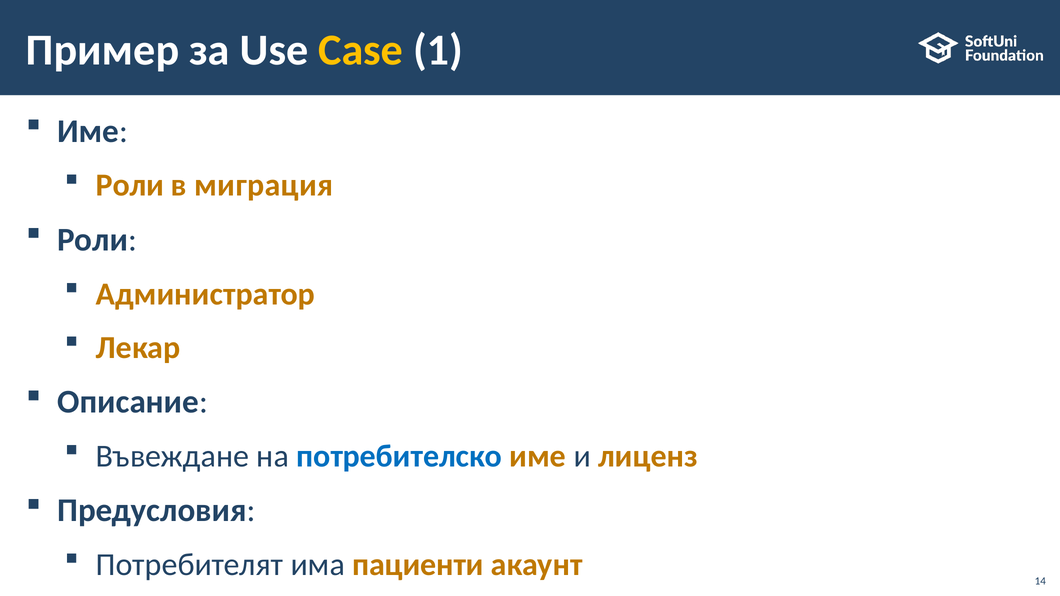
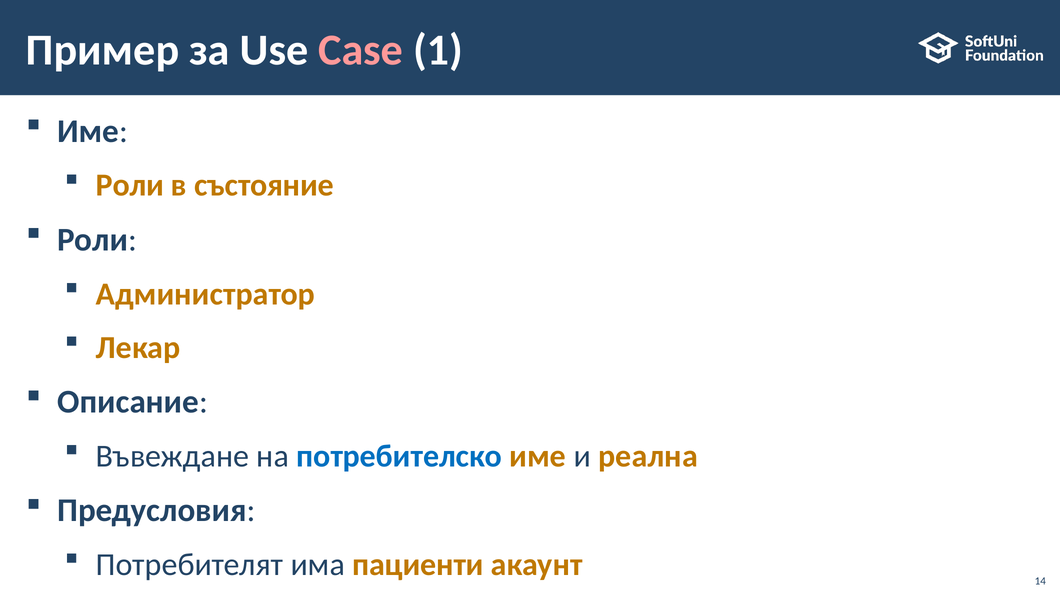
Case colour: yellow -> pink
миграция: миграция -> състояние
лиценз: лиценз -> реална
